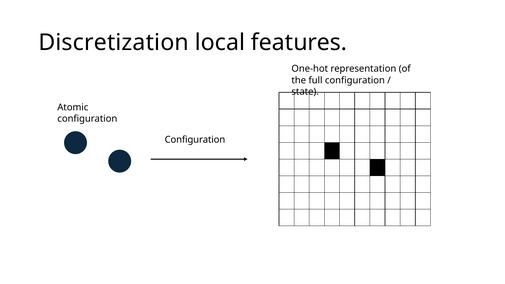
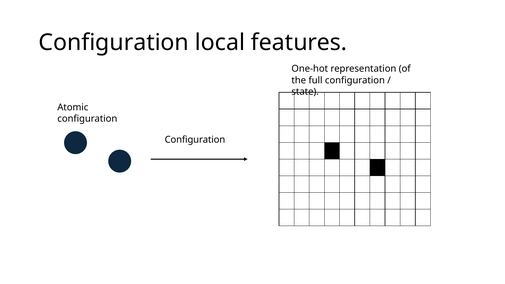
Discretization at (114, 42): Discretization -> Configuration
